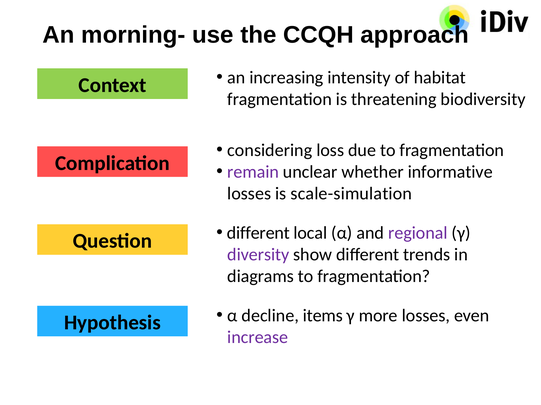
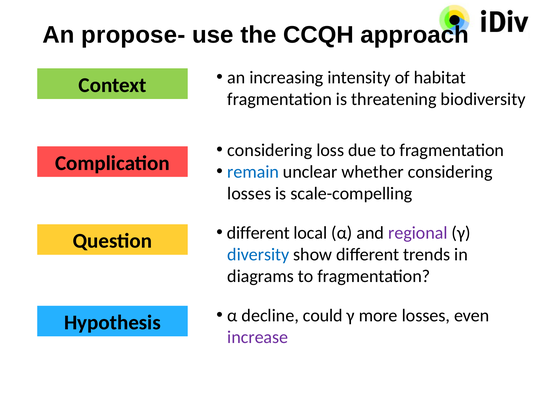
morning-: morning- -> propose-
remain colour: purple -> blue
whether informative: informative -> considering
scale-simulation: scale-simulation -> scale-compelling
diversity colour: purple -> blue
items: items -> could
